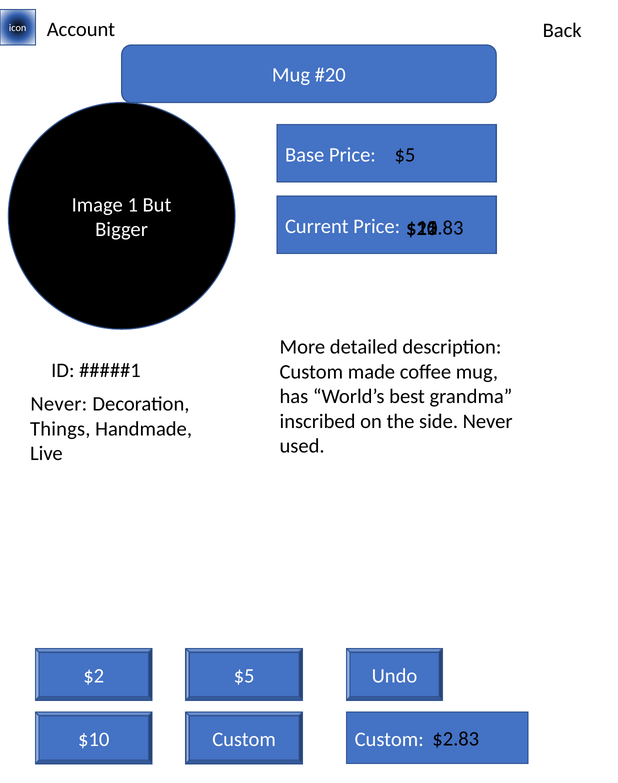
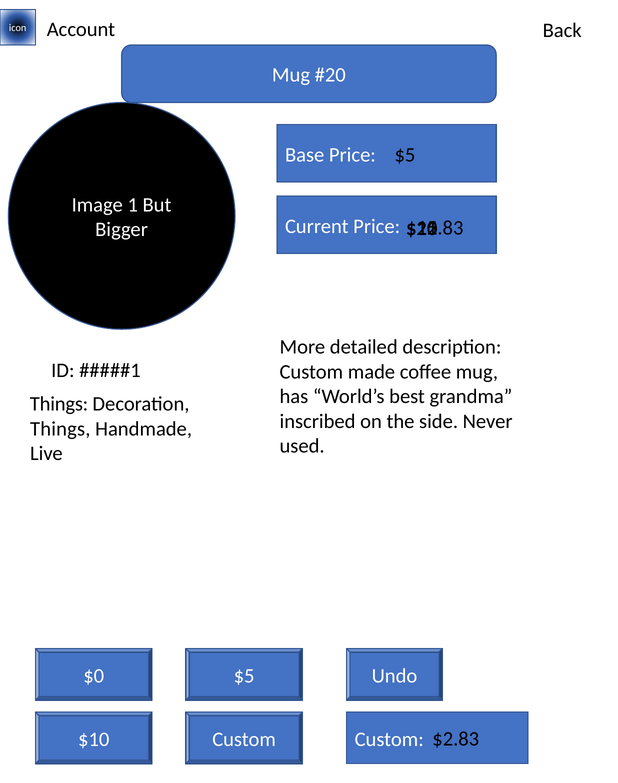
Never at (59, 404): Never -> Things
$2: $2 -> $0
